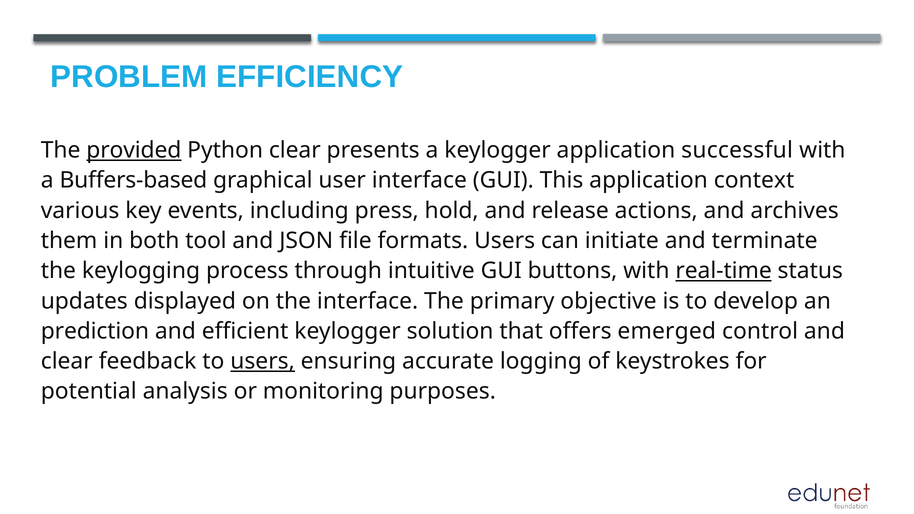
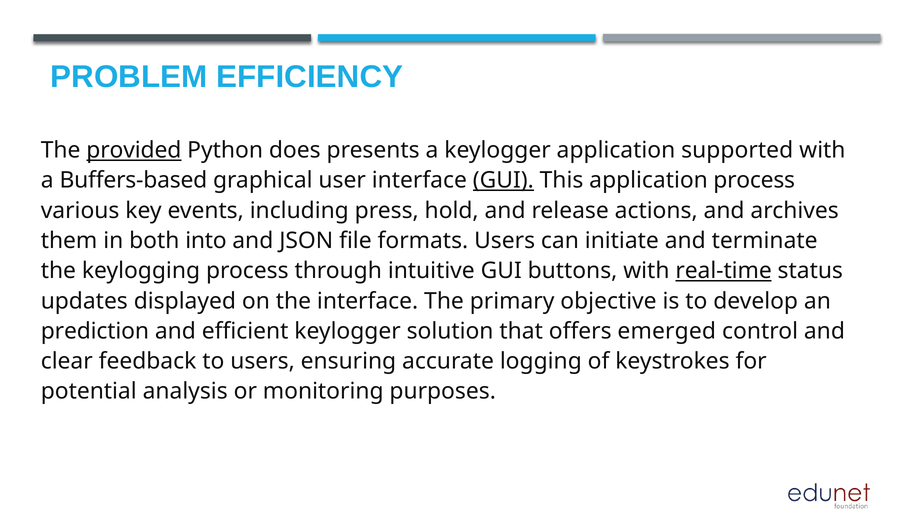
Python clear: clear -> does
successful: successful -> supported
GUI at (503, 180) underline: none -> present
application context: context -> process
tool: tool -> into
users at (263, 361) underline: present -> none
